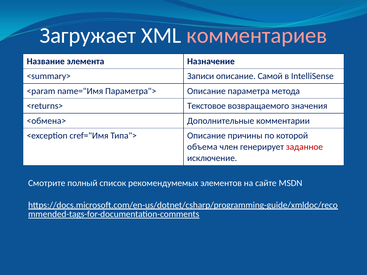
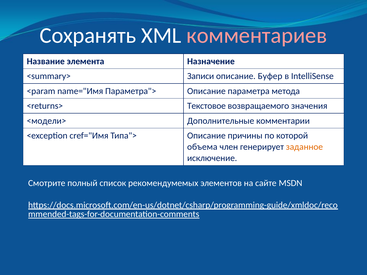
Загружает: Загружает -> Сохранять
Самой: Самой -> Буфер
<обмена>: <обмена> -> <модели>
заданное colour: red -> orange
